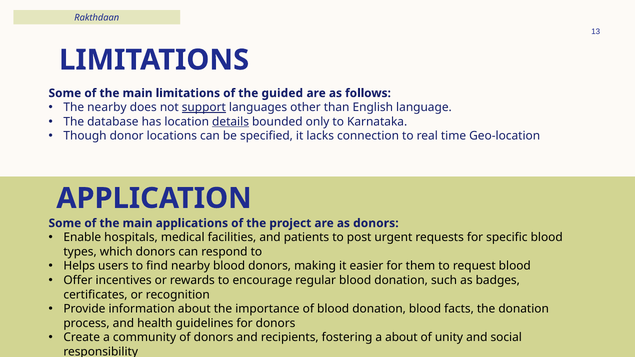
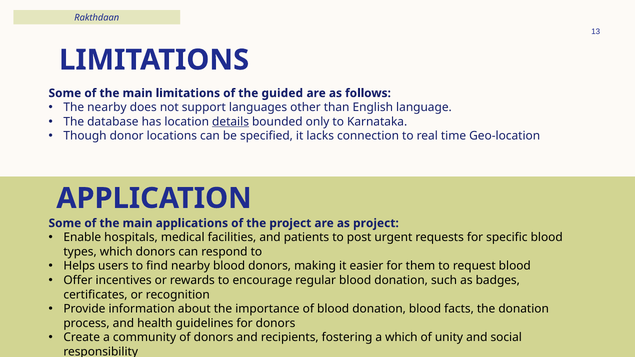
support underline: present -> none
as donors: donors -> project
a about: about -> which
